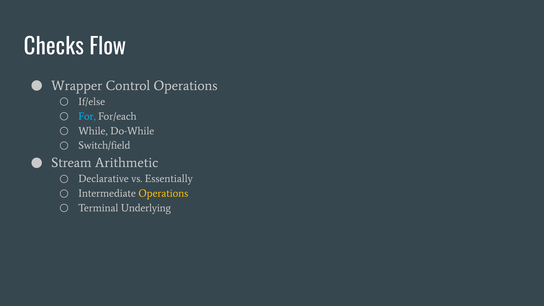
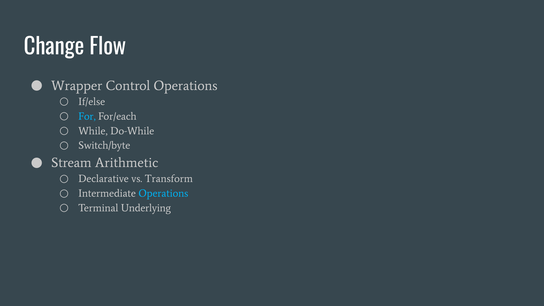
Checks: Checks -> Change
Switch/field: Switch/field -> Switch/byte
Essentially: Essentially -> Transform
Operations at (163, 193) colour: yellow -> light blue
